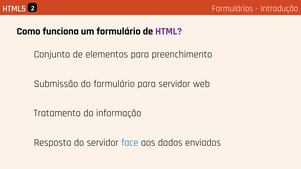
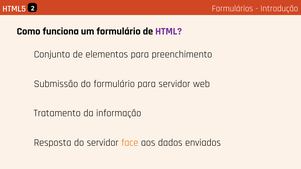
face colour: blue -> orange
